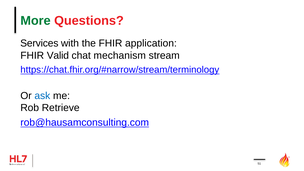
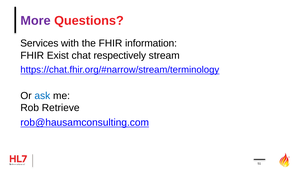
More colour: green -> purple
application: application -> information
Valid: Valid -> Exist
mechanism: mechanism -> respectively
